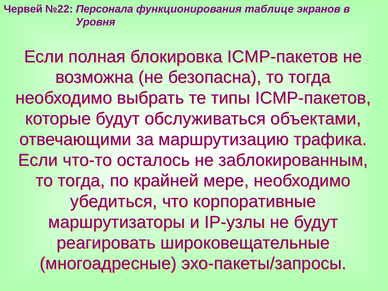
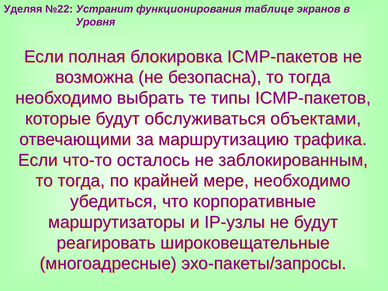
Червей: Червей -> Уделяя
Персонала: Персонала -> Устранит
